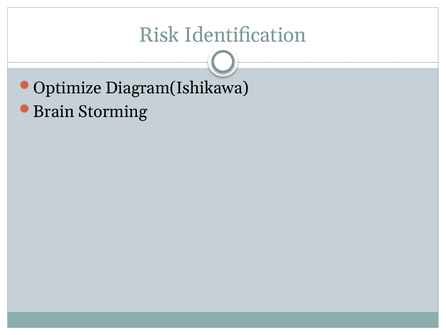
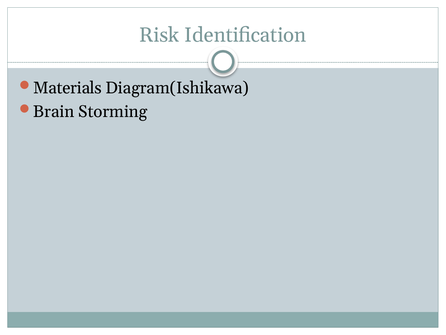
Optimize: Optimize -> Materials
